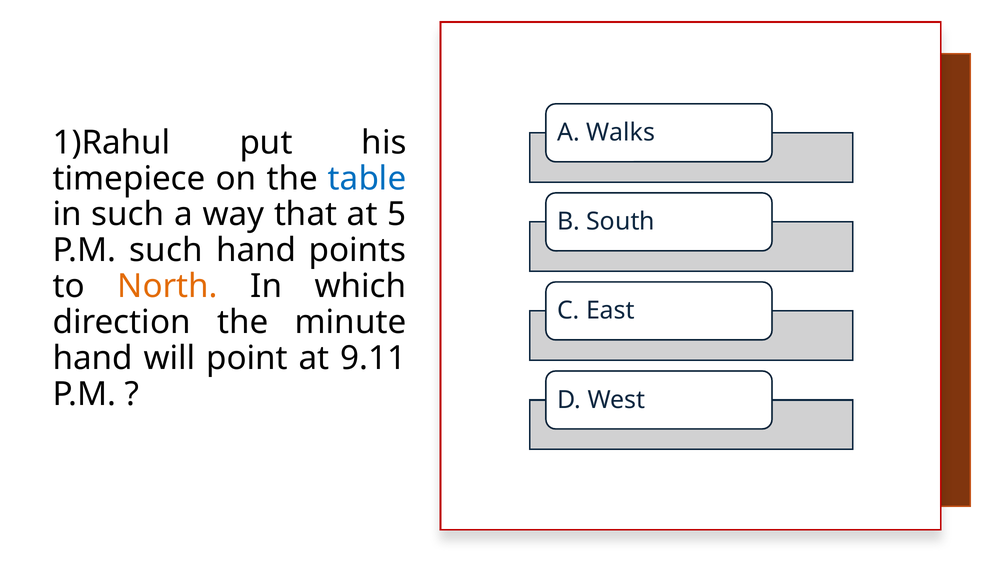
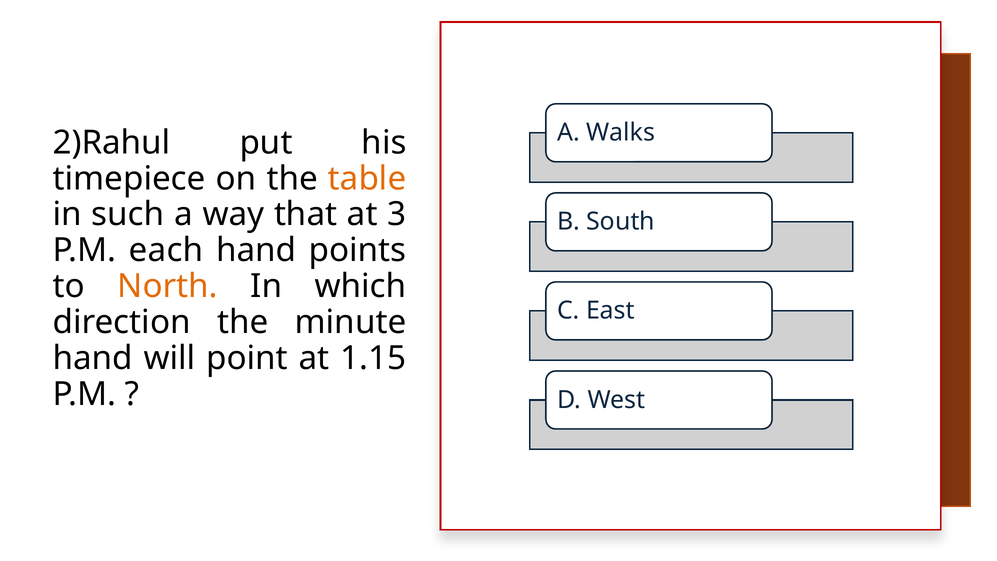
1)Rahul: 1)Rahul -> 2)Rahul
table colour: blue -> orange
5: 5 -> 3
P.M such: such -> each
9.11: 9.11 -> 1.15
